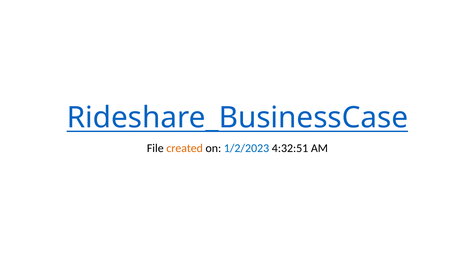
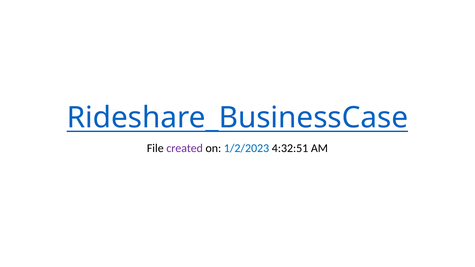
created colour: orange -> purple
